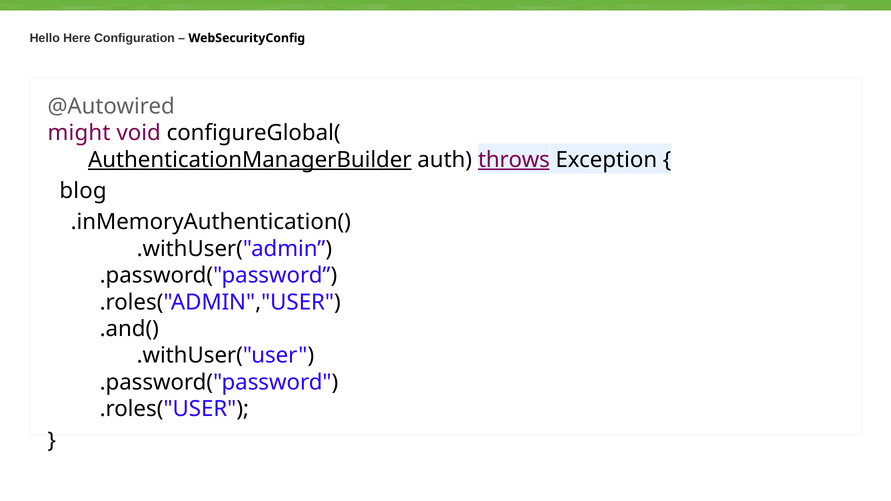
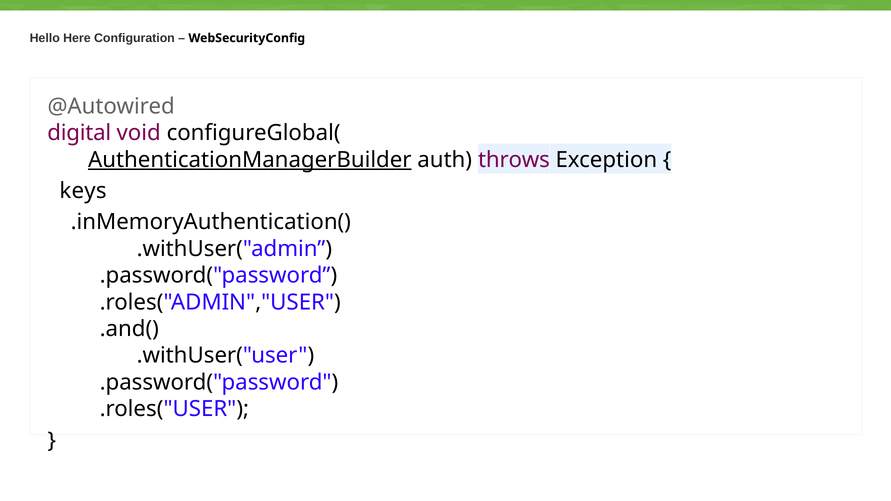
might: might -> digital
throws underline: present -> none
blog: blog -> keys
